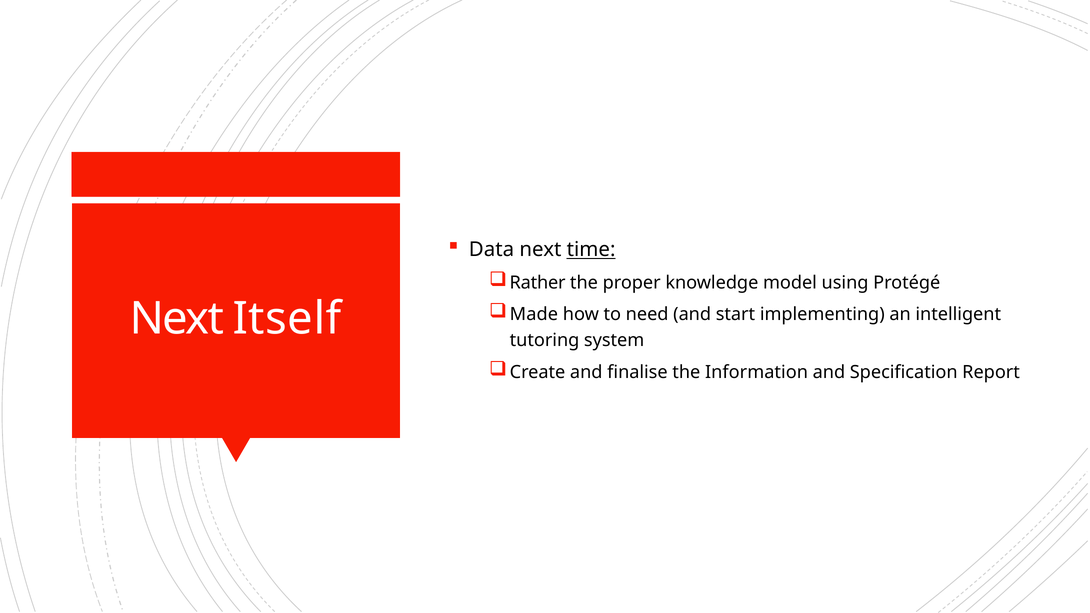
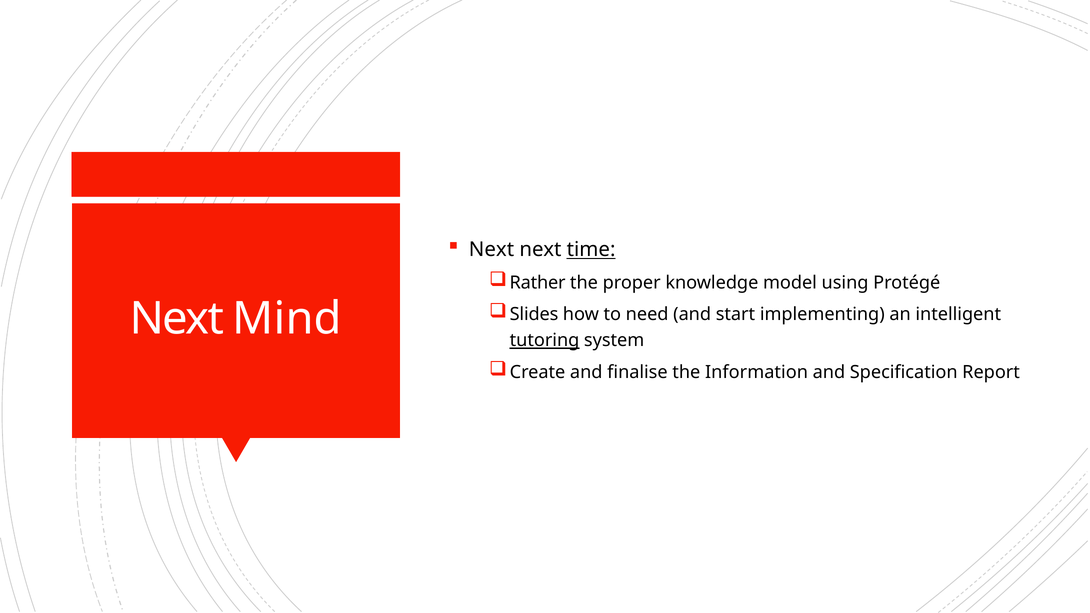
Data at (491, 250): Data -> Next
Made: Made -> Slides
Itself: Itself -> Mind
tutoring underline: none -> present
